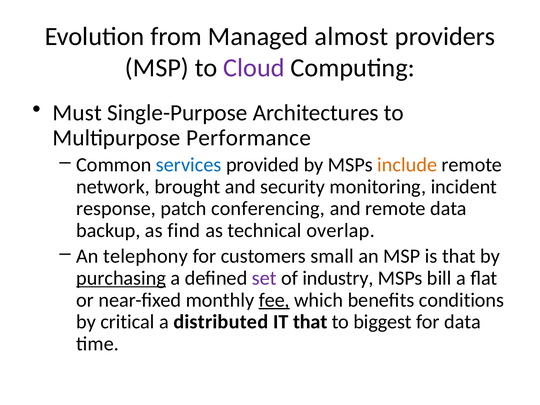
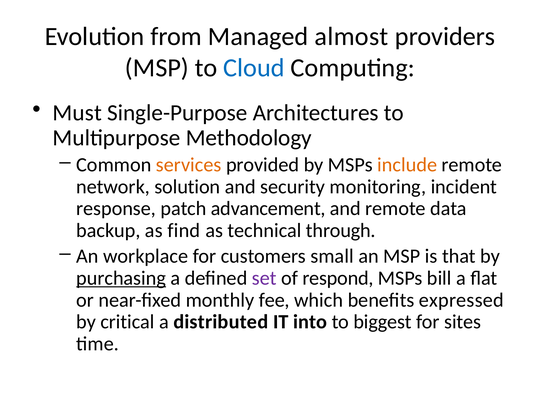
Cloud colour: purple -> blue
Performance: Performance -> Methodology
services colour: blue -> orange
brought: brought -> solution
conferencing: conferencing -> advancement
overlap: overlap -> through
telephony: telephony -> workplace
industry: industry -> respond
fee underline: present -> none
conditions: conditions -> expressed
IT that: that -> into
for data: data -> sites
